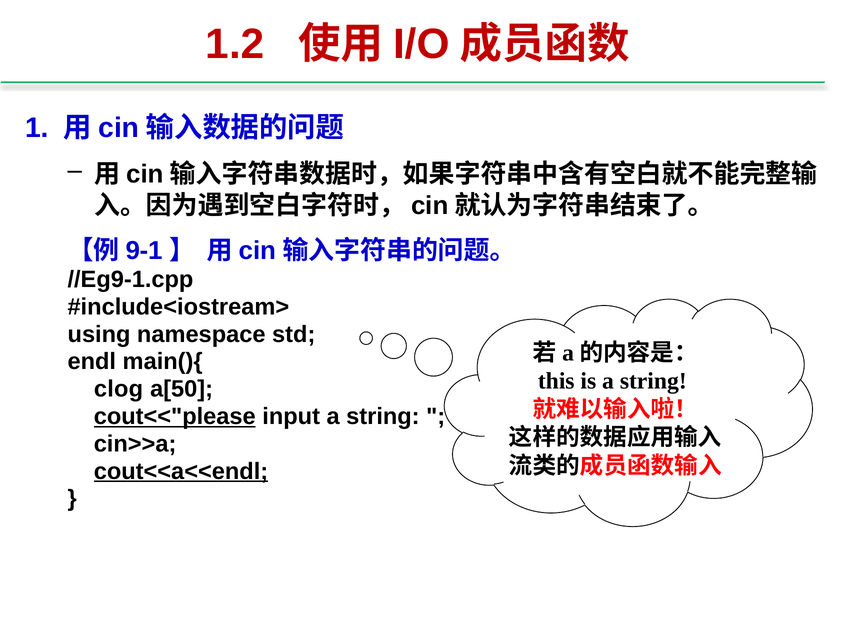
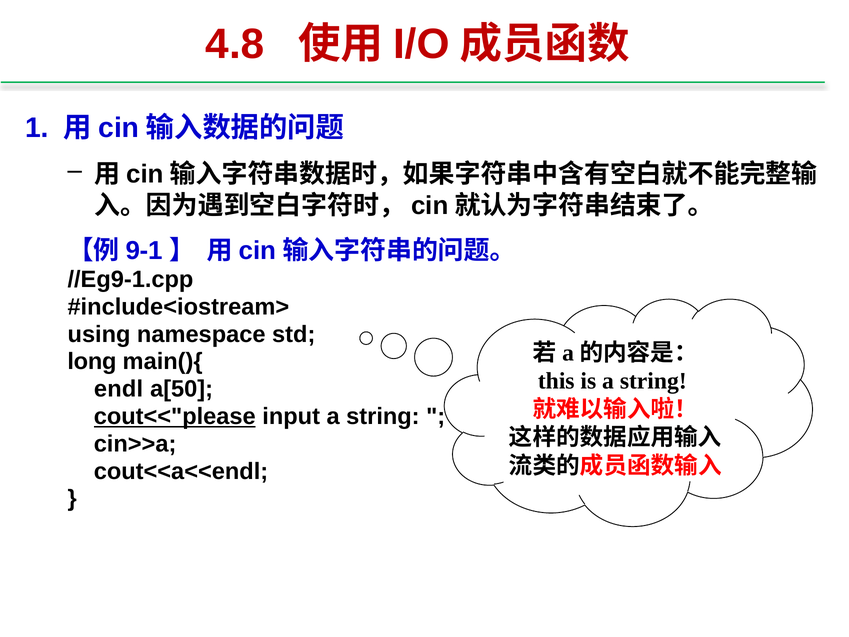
1.2: 1.2 -> 4.8
endl: endl -> long
clog: clog -> endl
cout<<a<<endl underline: present -> none
